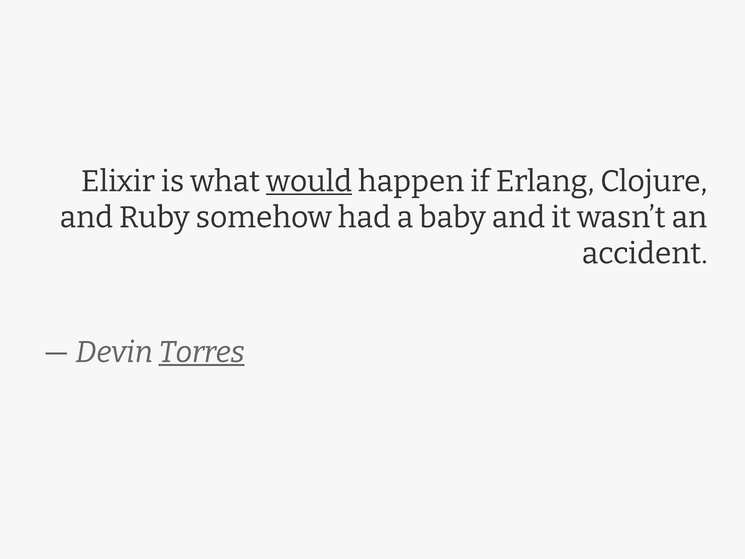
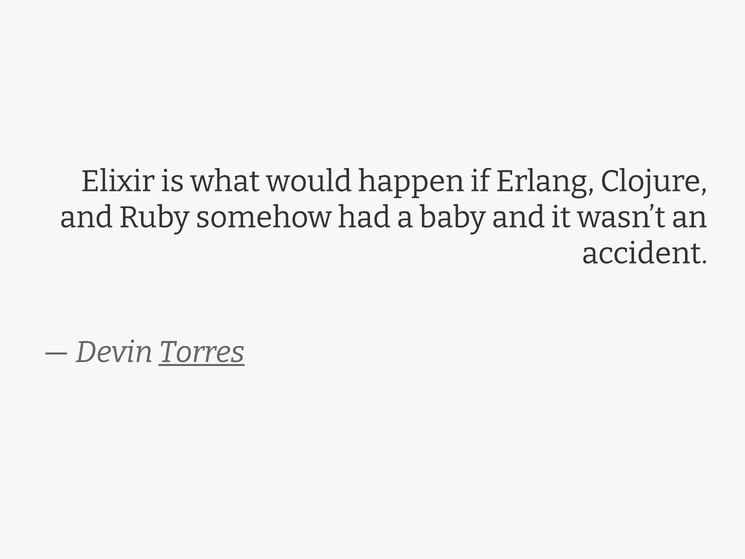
would underline: present -> none
